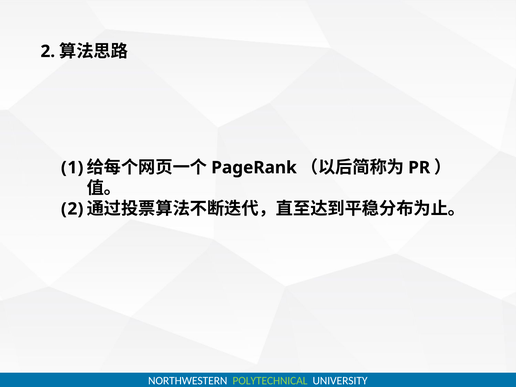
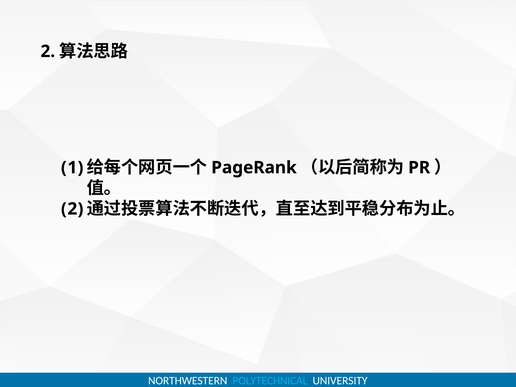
POLYTECHNICAL colour: light green -> light blue
